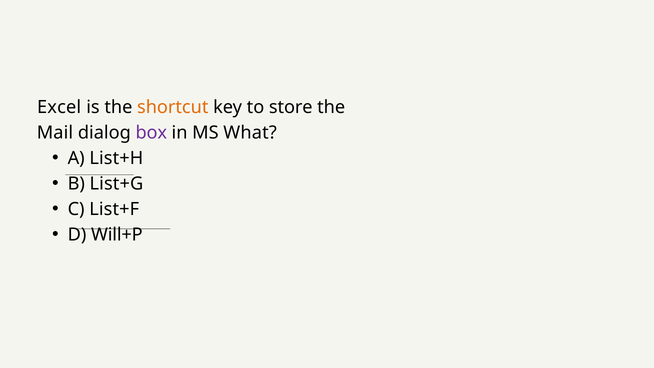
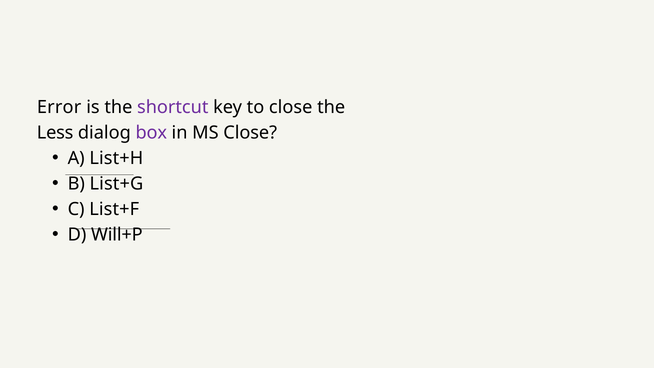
Excel: Excel -> Error
shortcut colour: orange -> purple
to store: store -> close
Mail: Mail -> Less
MS What: What -> Close
